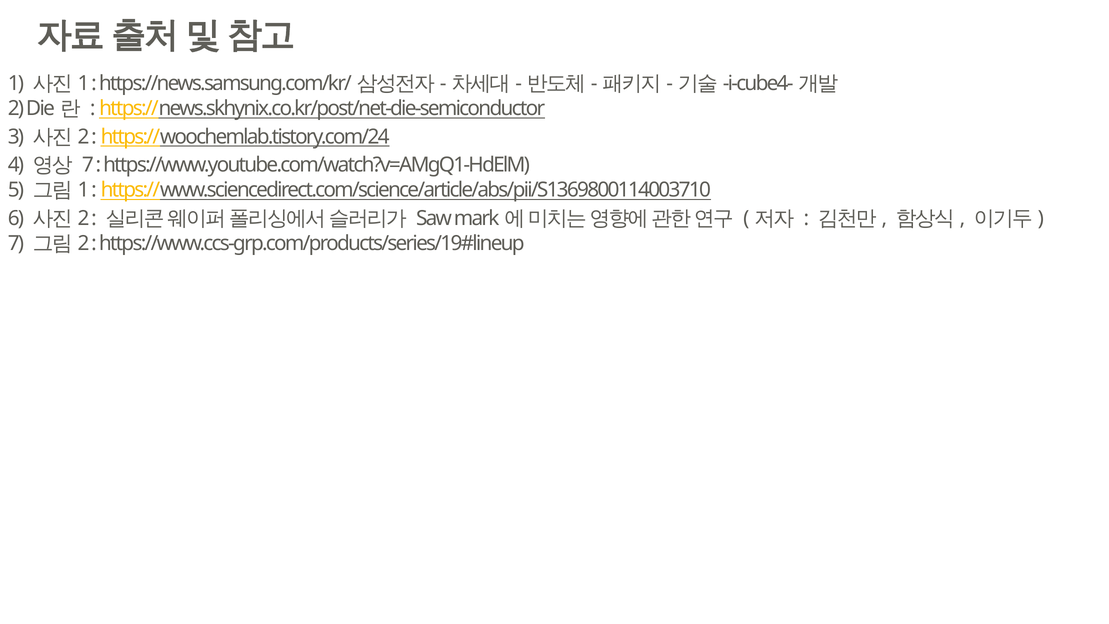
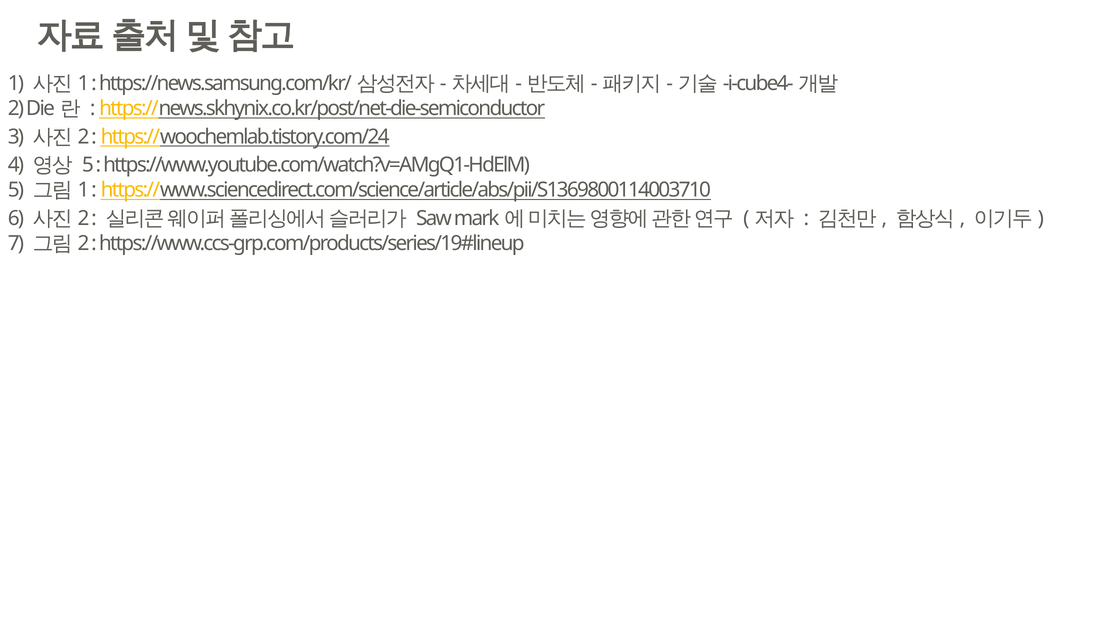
7 at (88, 165): 7 -> 5
